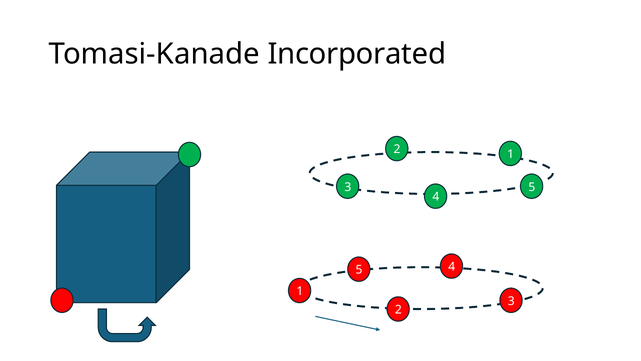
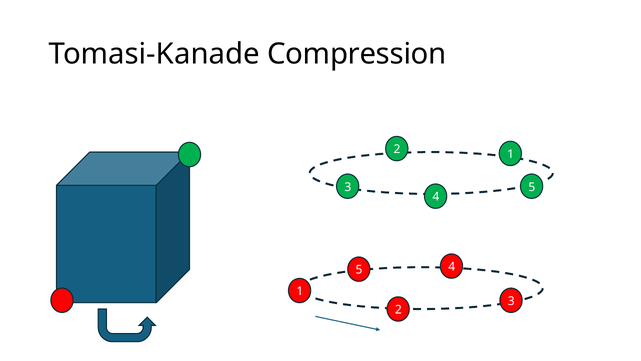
Incorporated: Incorporated -> Compression
